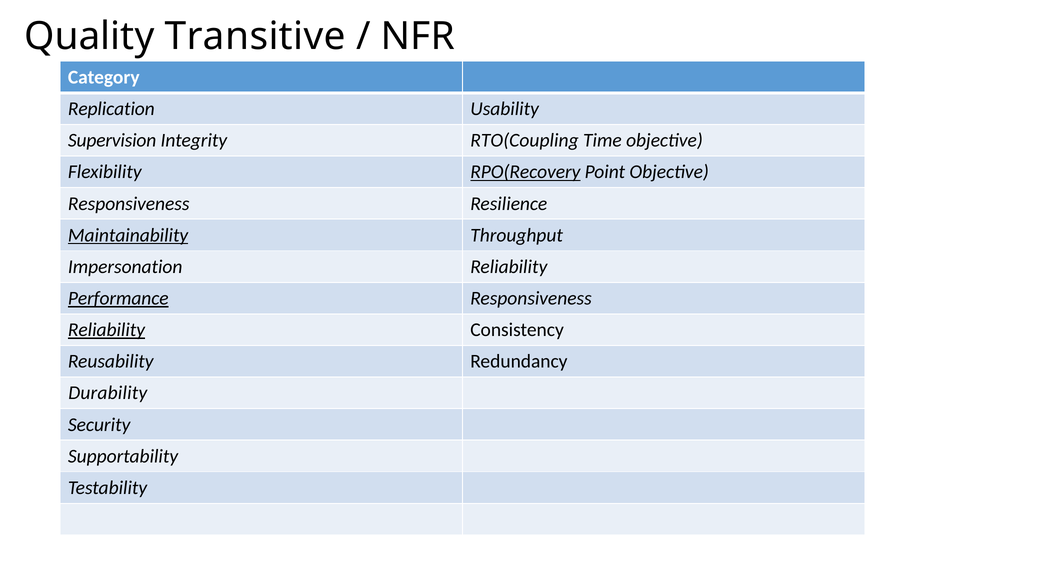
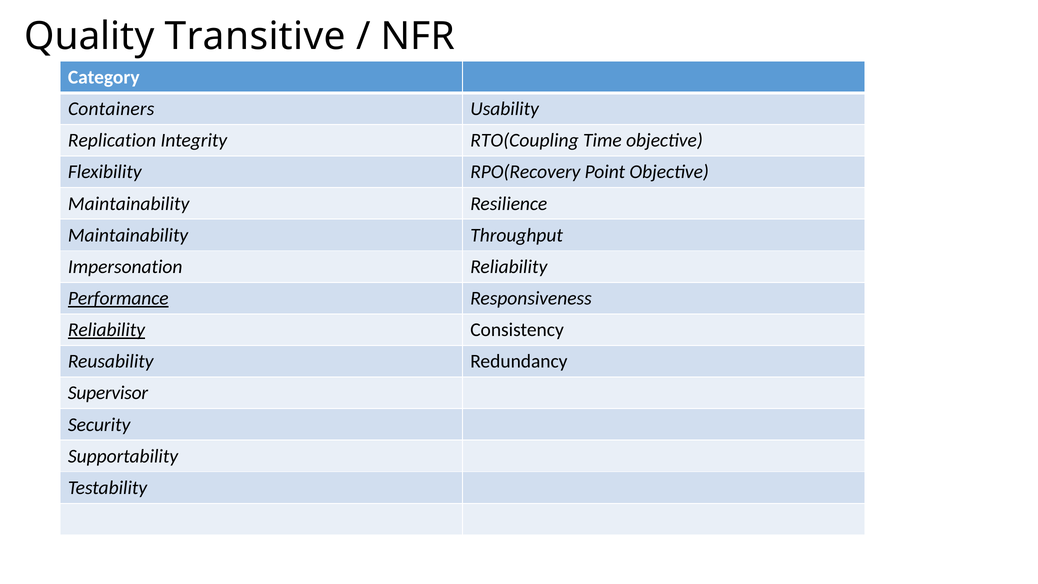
Replication: Replication -> Containers
Supervision: Supervision -> Replication
RPO(Recovery underline: present -> none
Responsiveness at (129, 204): Responsiveness -> Maintainability
Maintainability at (128, 235) underline: present -> none
Durability: Durability -> Supervisor
